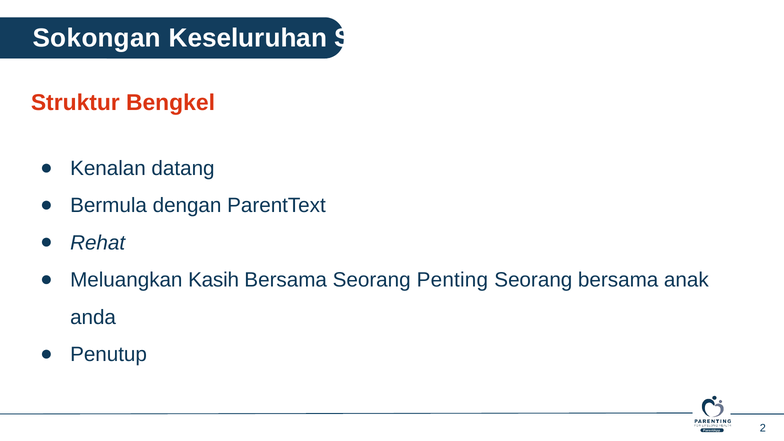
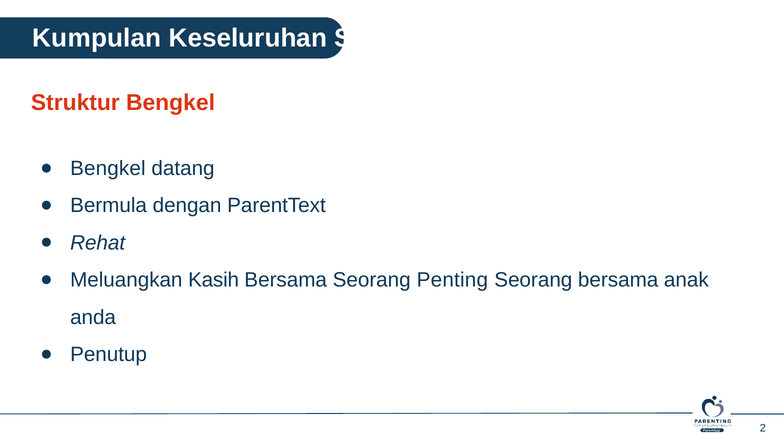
Sokongan: Sokongan -> Kumpulan
Kenalan at (108, 168): Kenalan -> Bengkel
